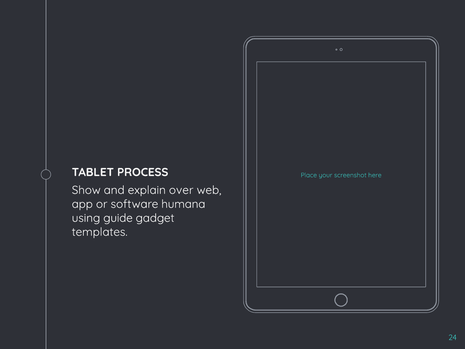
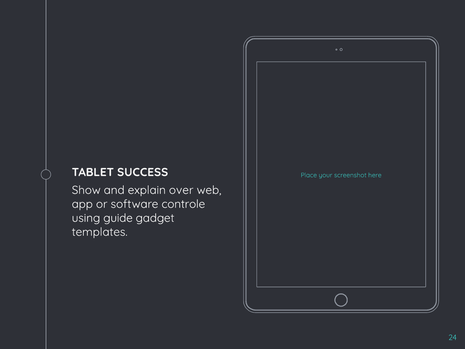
PROCESS: PROCESS -> SUCCESS
humana: humana -> controle
